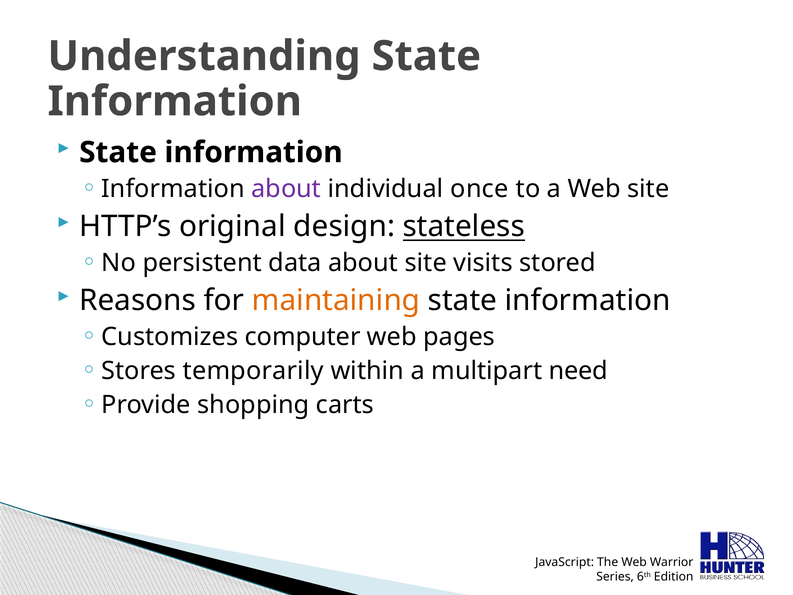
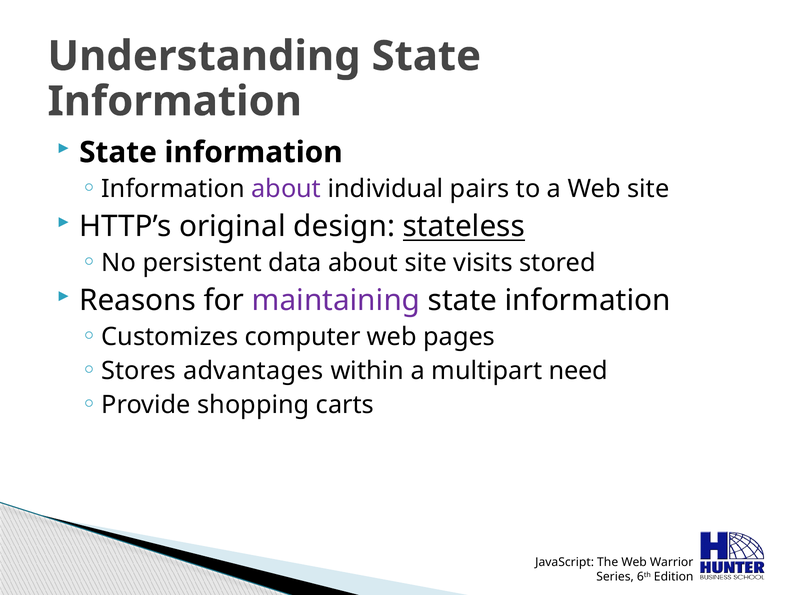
once: once -> pairs
maintaining colour: orange -> purple
temporarily: temporarily -> advantages
